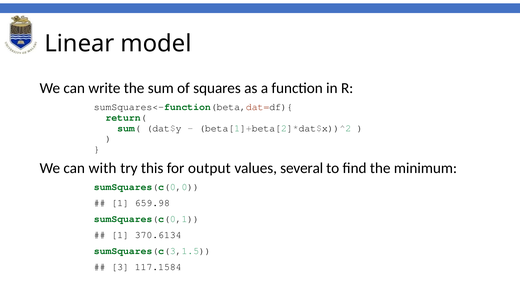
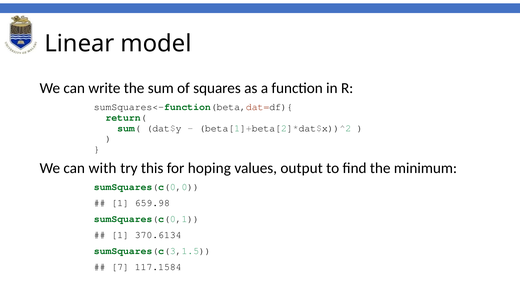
output: output -> hoping
several: several -> output
3: 3 -> 7
